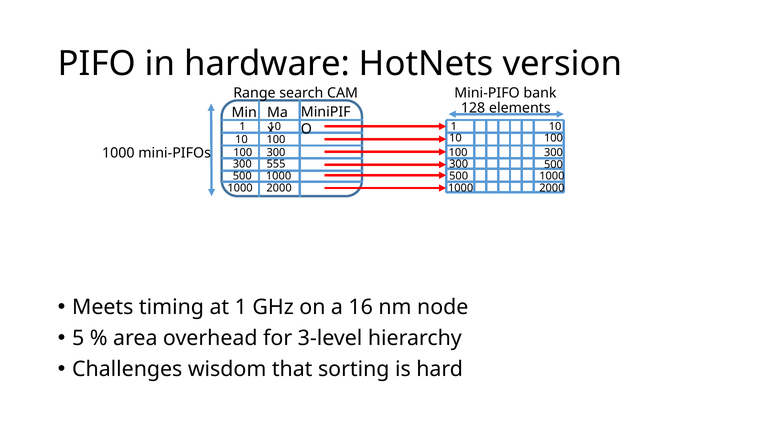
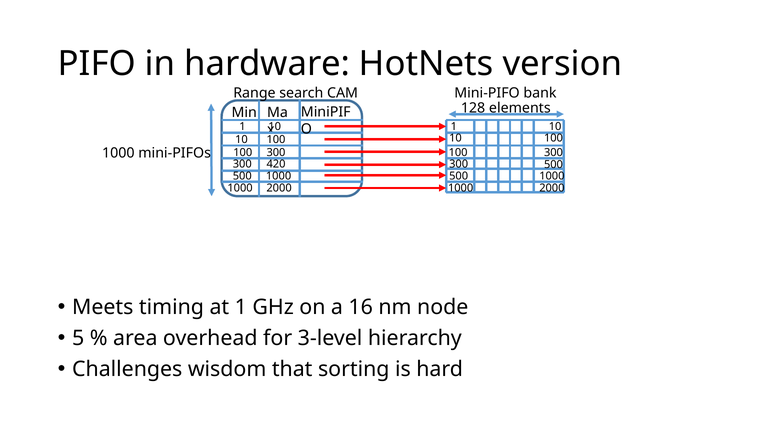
555: 555 -> 420
